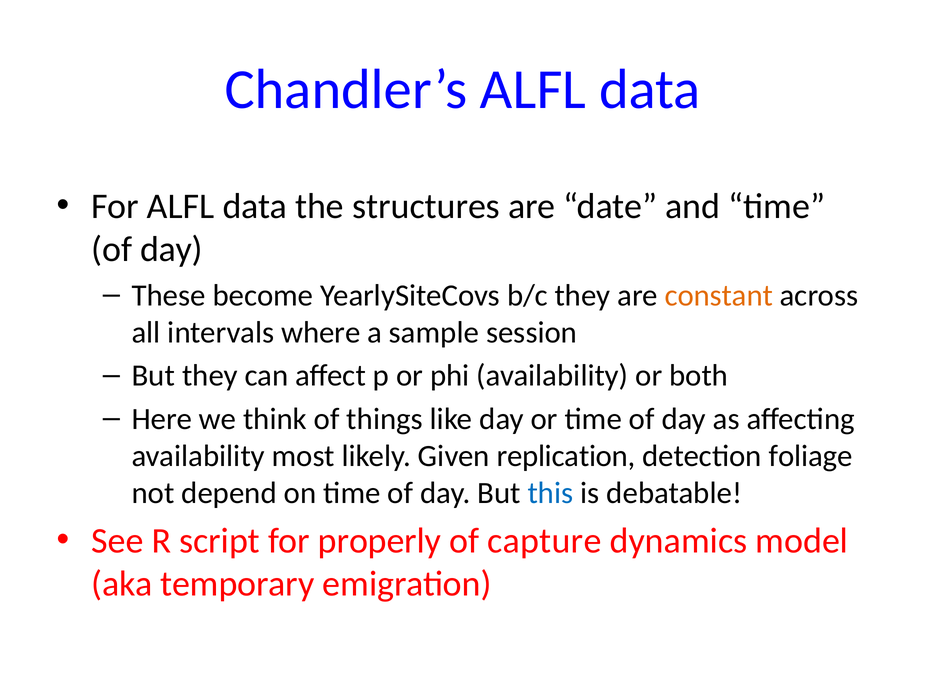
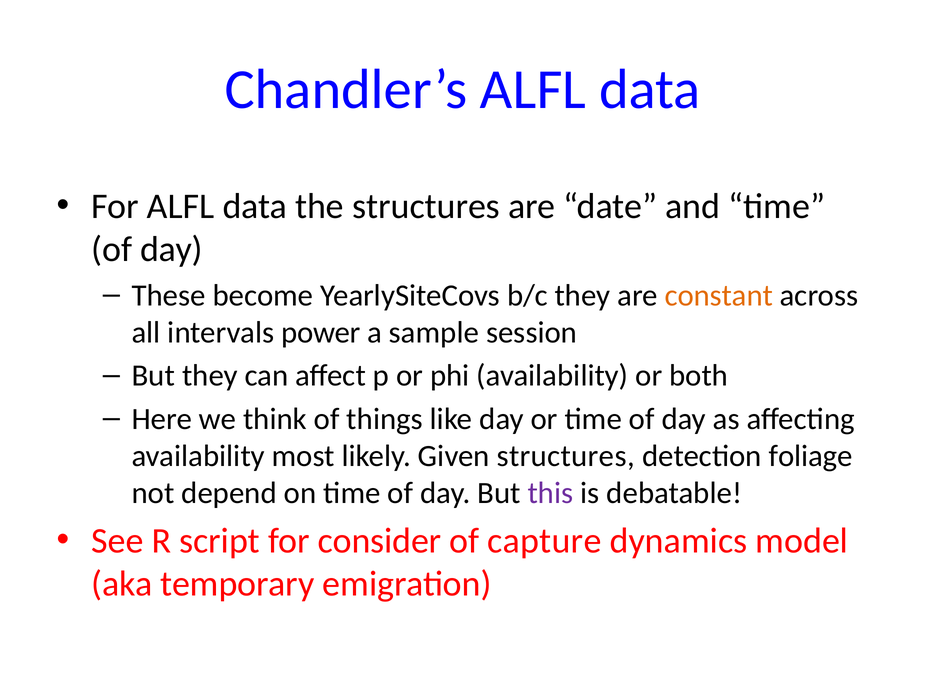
where: where -> power
Given replication: replication -> structures
this colour: blue -> purple
properly: properly -> consider
